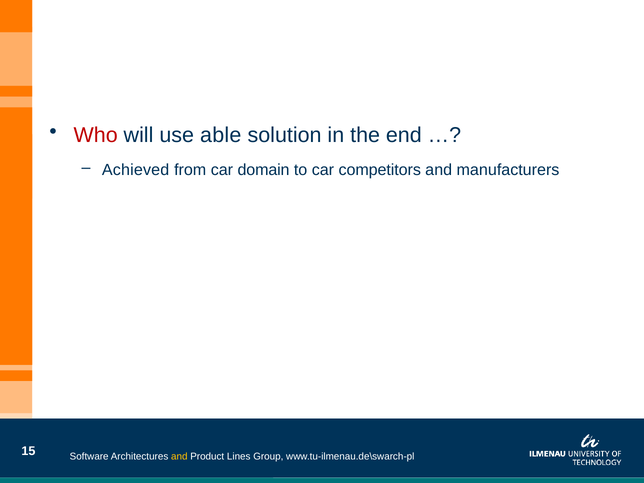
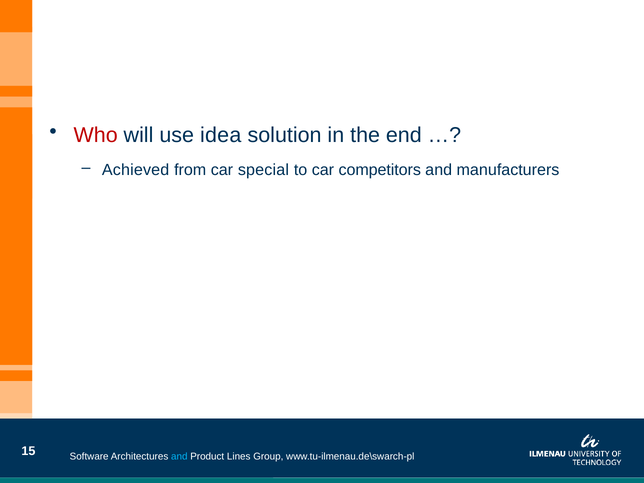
able: able -> idea
domain: domain -> special
and at (179, 457) colour: yellow -> light blue
